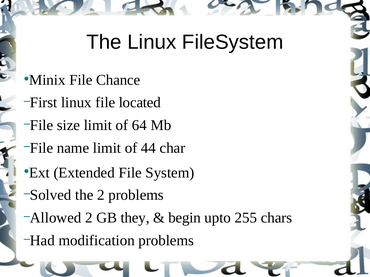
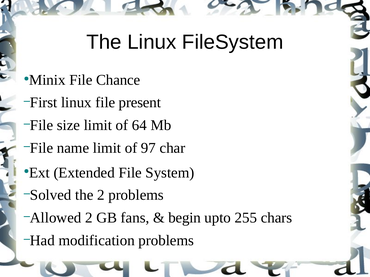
located: located -> present
44: 44 -> 97
they: they -> fans
